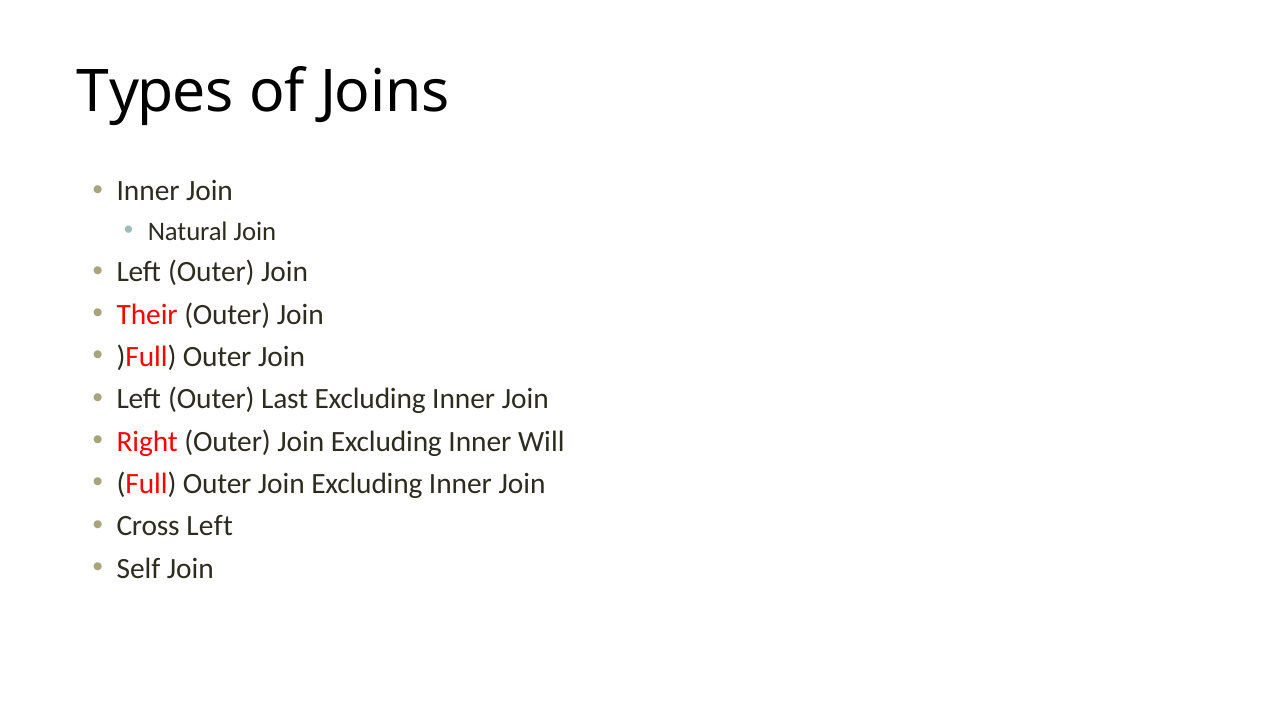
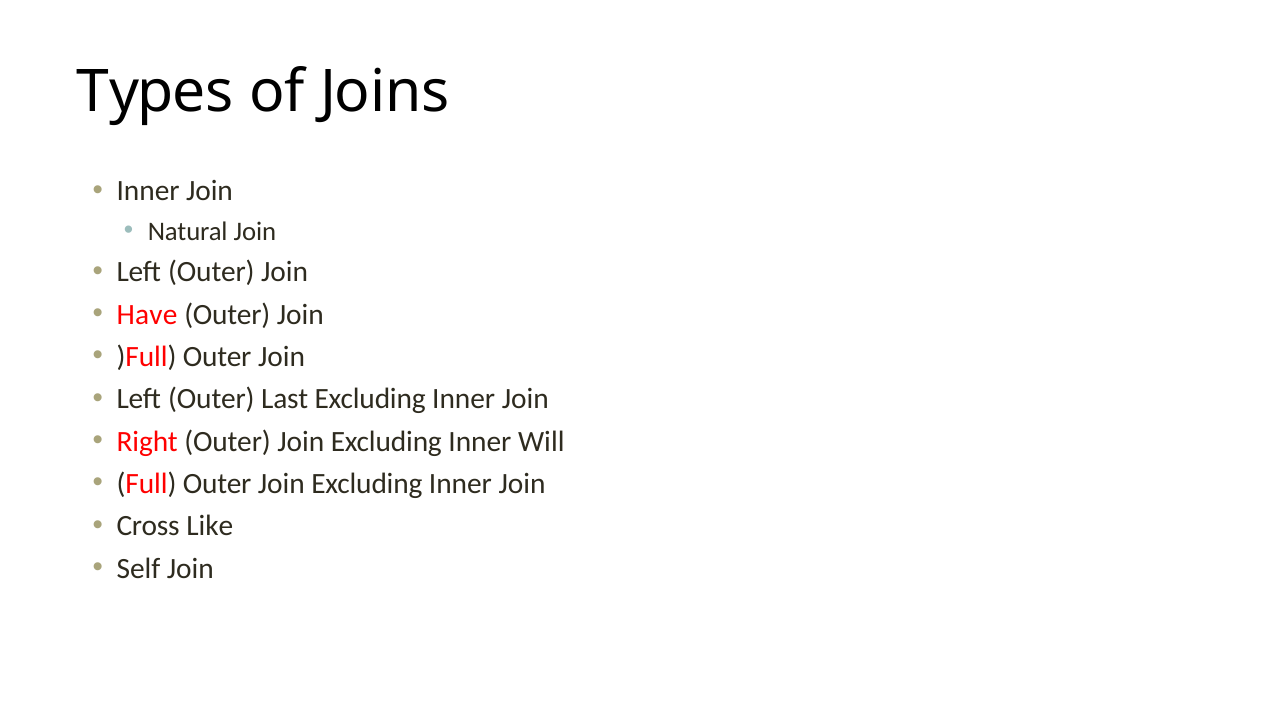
Their: Their -> Have
Cross Left: Left -> Like
